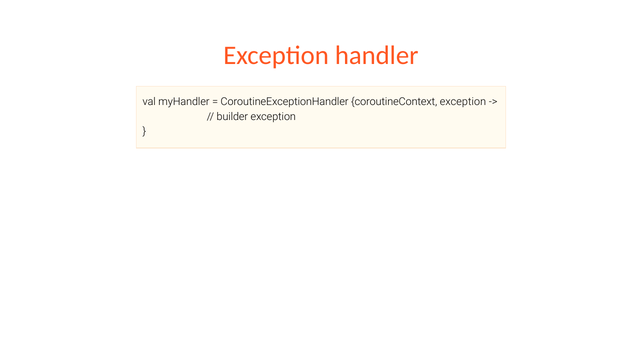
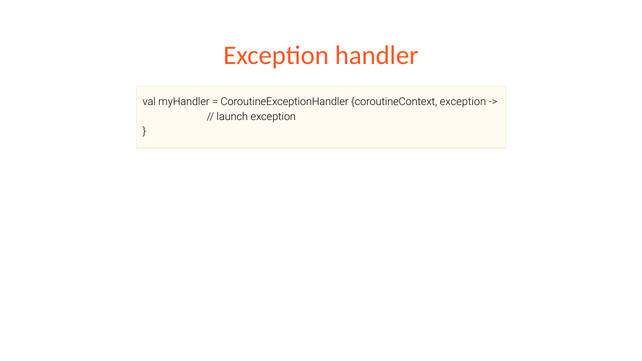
builder: builder -> launch
